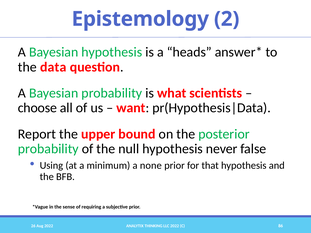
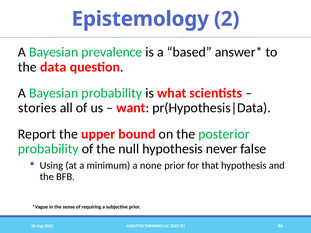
Bayesian hypothesis: hypothesis -> prevalence
heads: heads -> based
choose: choose -> stories
